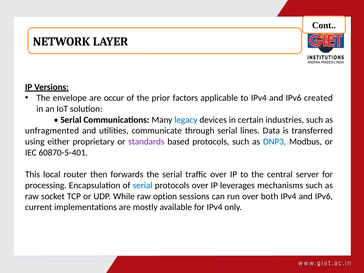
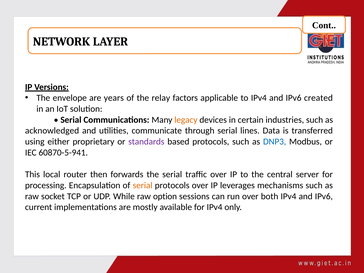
occur: occur -> years
prior: prior -> relay
legacy colour: blue -> orange
unfragmented: unfragmented -> acknowledged
60870-5-401: 60870-5-401 -> 60870-5-941
serial at (143, 185) colour: blue -> orange
